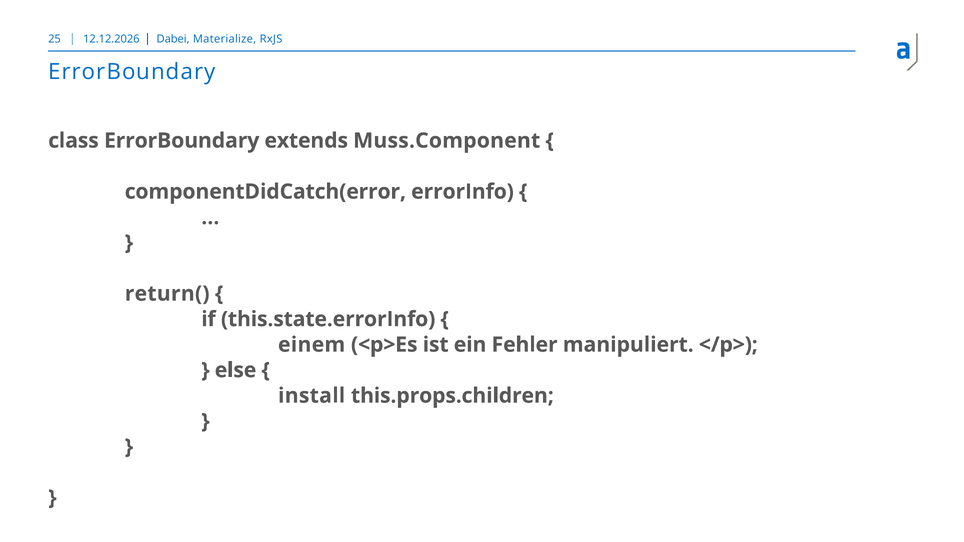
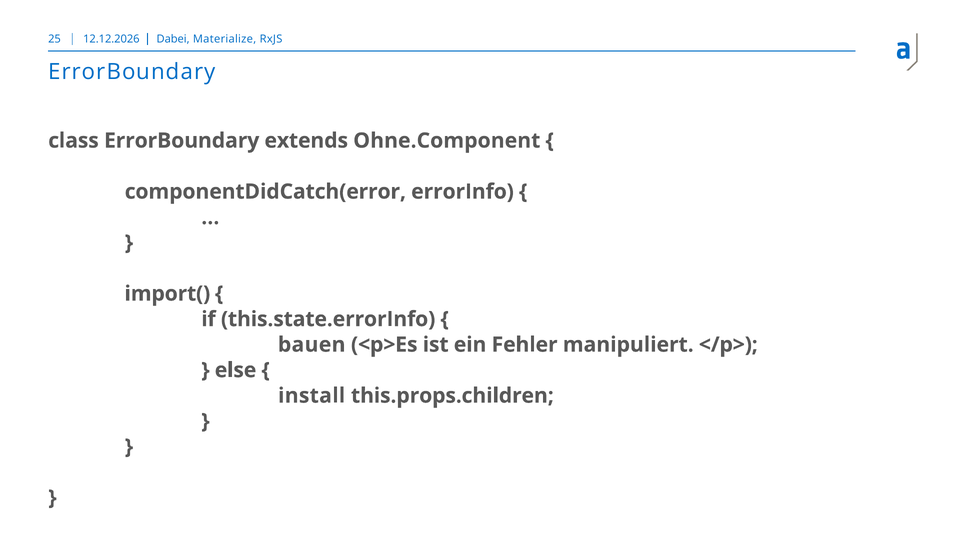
Muss.Component: Muss.Component -> Ohne.Component
return(: return( -> import(
einem: einem -> bauen
